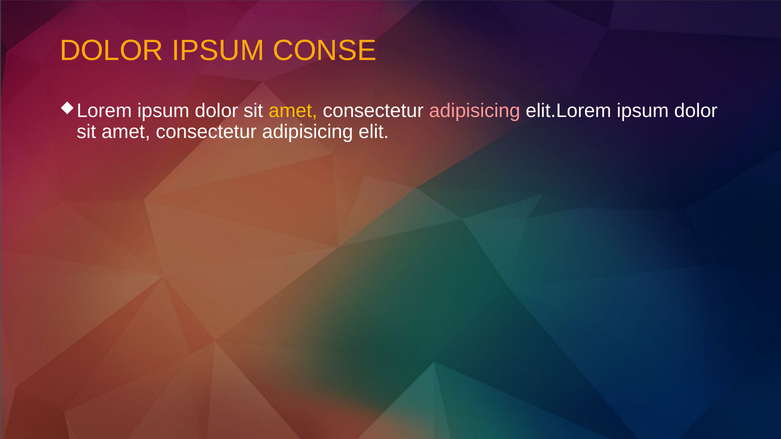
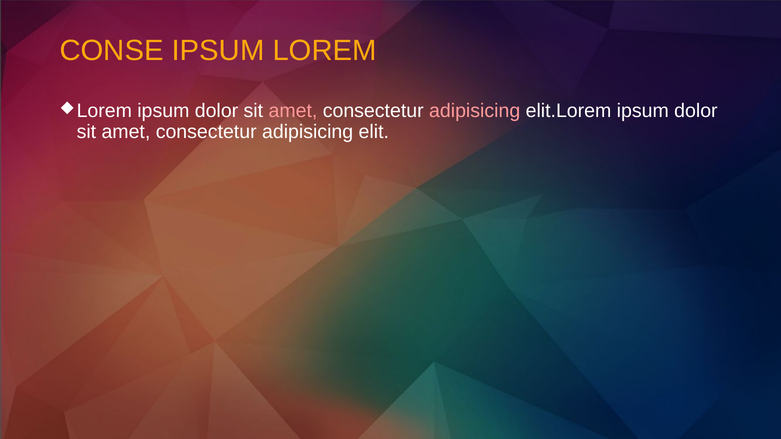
DOLOR at (112, 51): DOLOR -> CONSE
CONSE: CONSE -> LOREM
amet at (293, 111) colour: yellow -> pink
